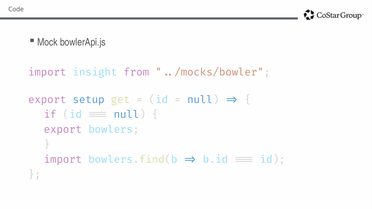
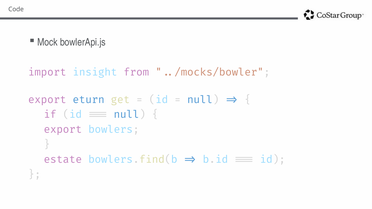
setup: setup -> eturn
import at (63, 160): import -> estate
